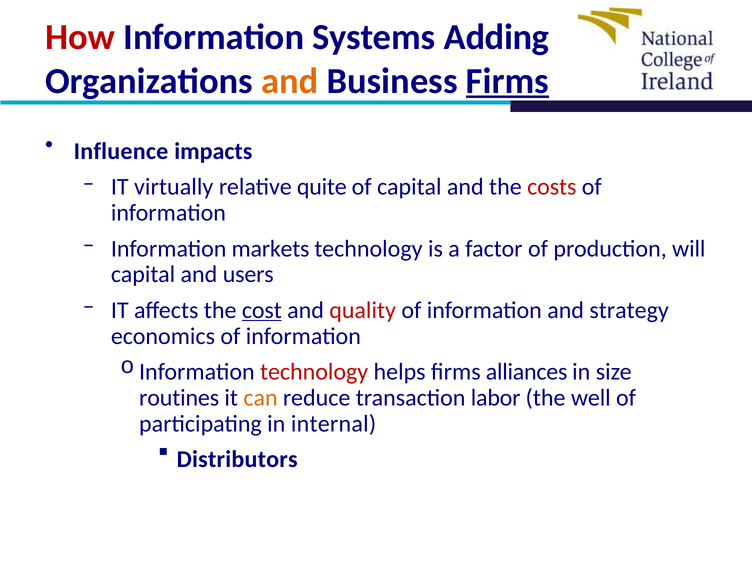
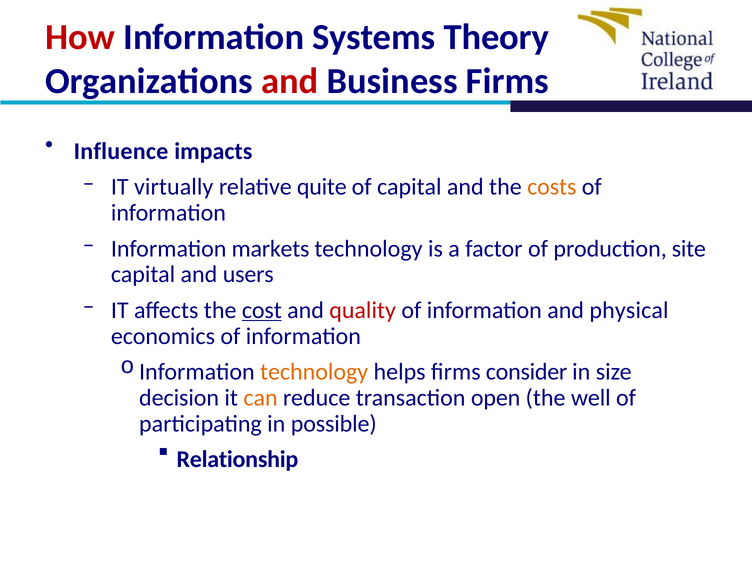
Adding: Adding -> Theory
and at (290, 81) colour: orange -> red
Firms at (507, 81) underline: present -> none
costs colour: red -> orange
will: will -> site
strategy: strategy -> physical
technology at (314, 372) colour: red -> orange
alliances: alliances -> consider
routines: routines -> decision
labor: labor -> open
internal: internal -> possible
Distributors: Distributors -> Relationship
